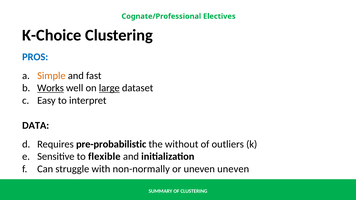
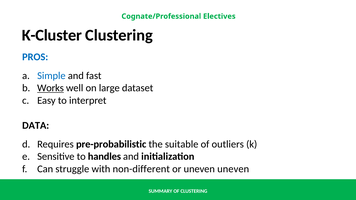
K-Choice: K-Choice -> K-Cluster
Simple colour: orange -> blue
large underline: present -> none
without: without -> suitable
flexible: flexible -> handles
non-normally: non-normally -> non-different
